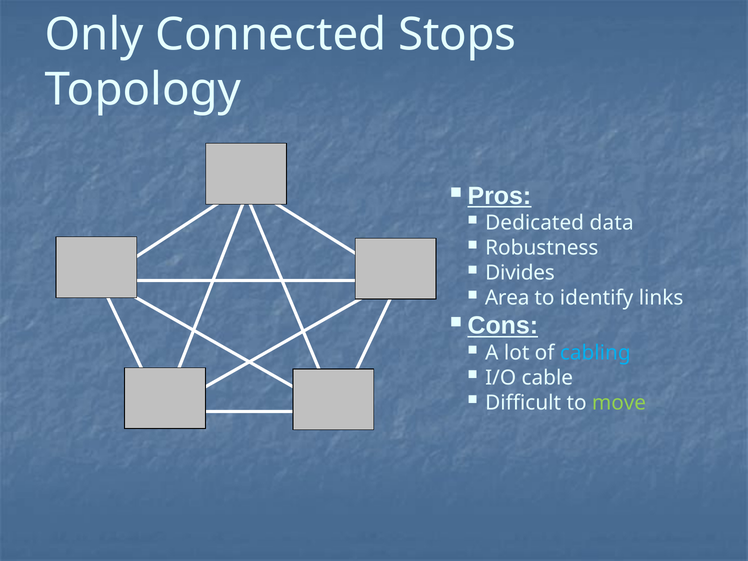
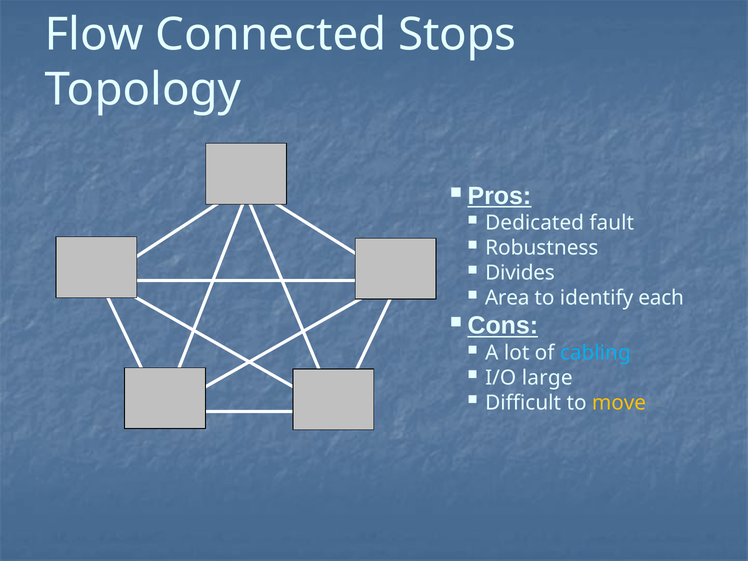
Only: Only -> Flow
data: data -> fault
links: links -> each
cable: cable -> large
move colour: light green -> yellow
